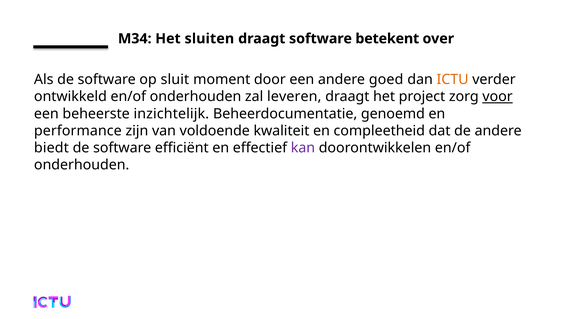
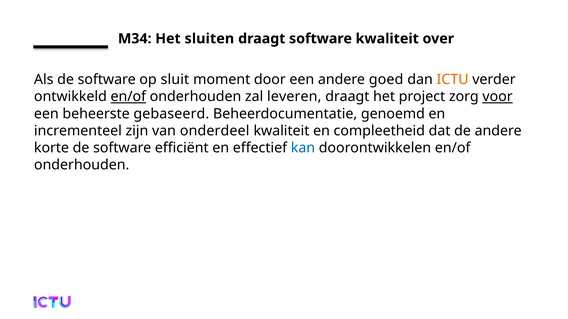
software betekent: betekent -> kwaliteit
en/of at (128, 97) underline: none -> present
inzichtelijk: inzichtelijk -> gebaseerd
performance: performance -> incrementeel
voldoende: voldoende -> onderdeel
biedt: biedt -> korte
kan colour: purple -> blue
